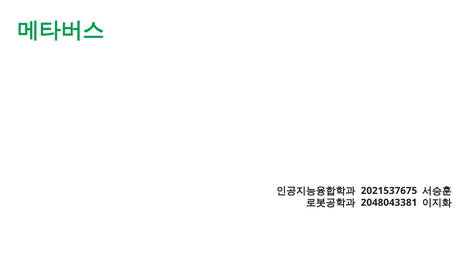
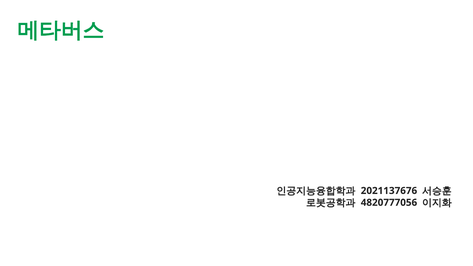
2021537675: 2021537675 -> 2021137676
2048043381: 2048043381 -> 4820777056
